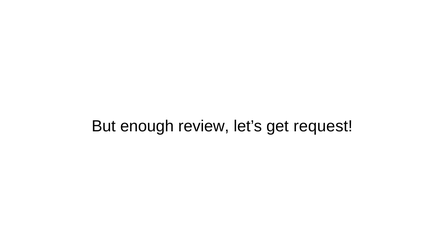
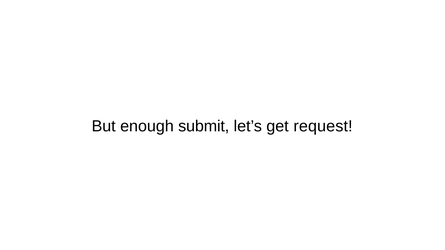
review: review -> submit
